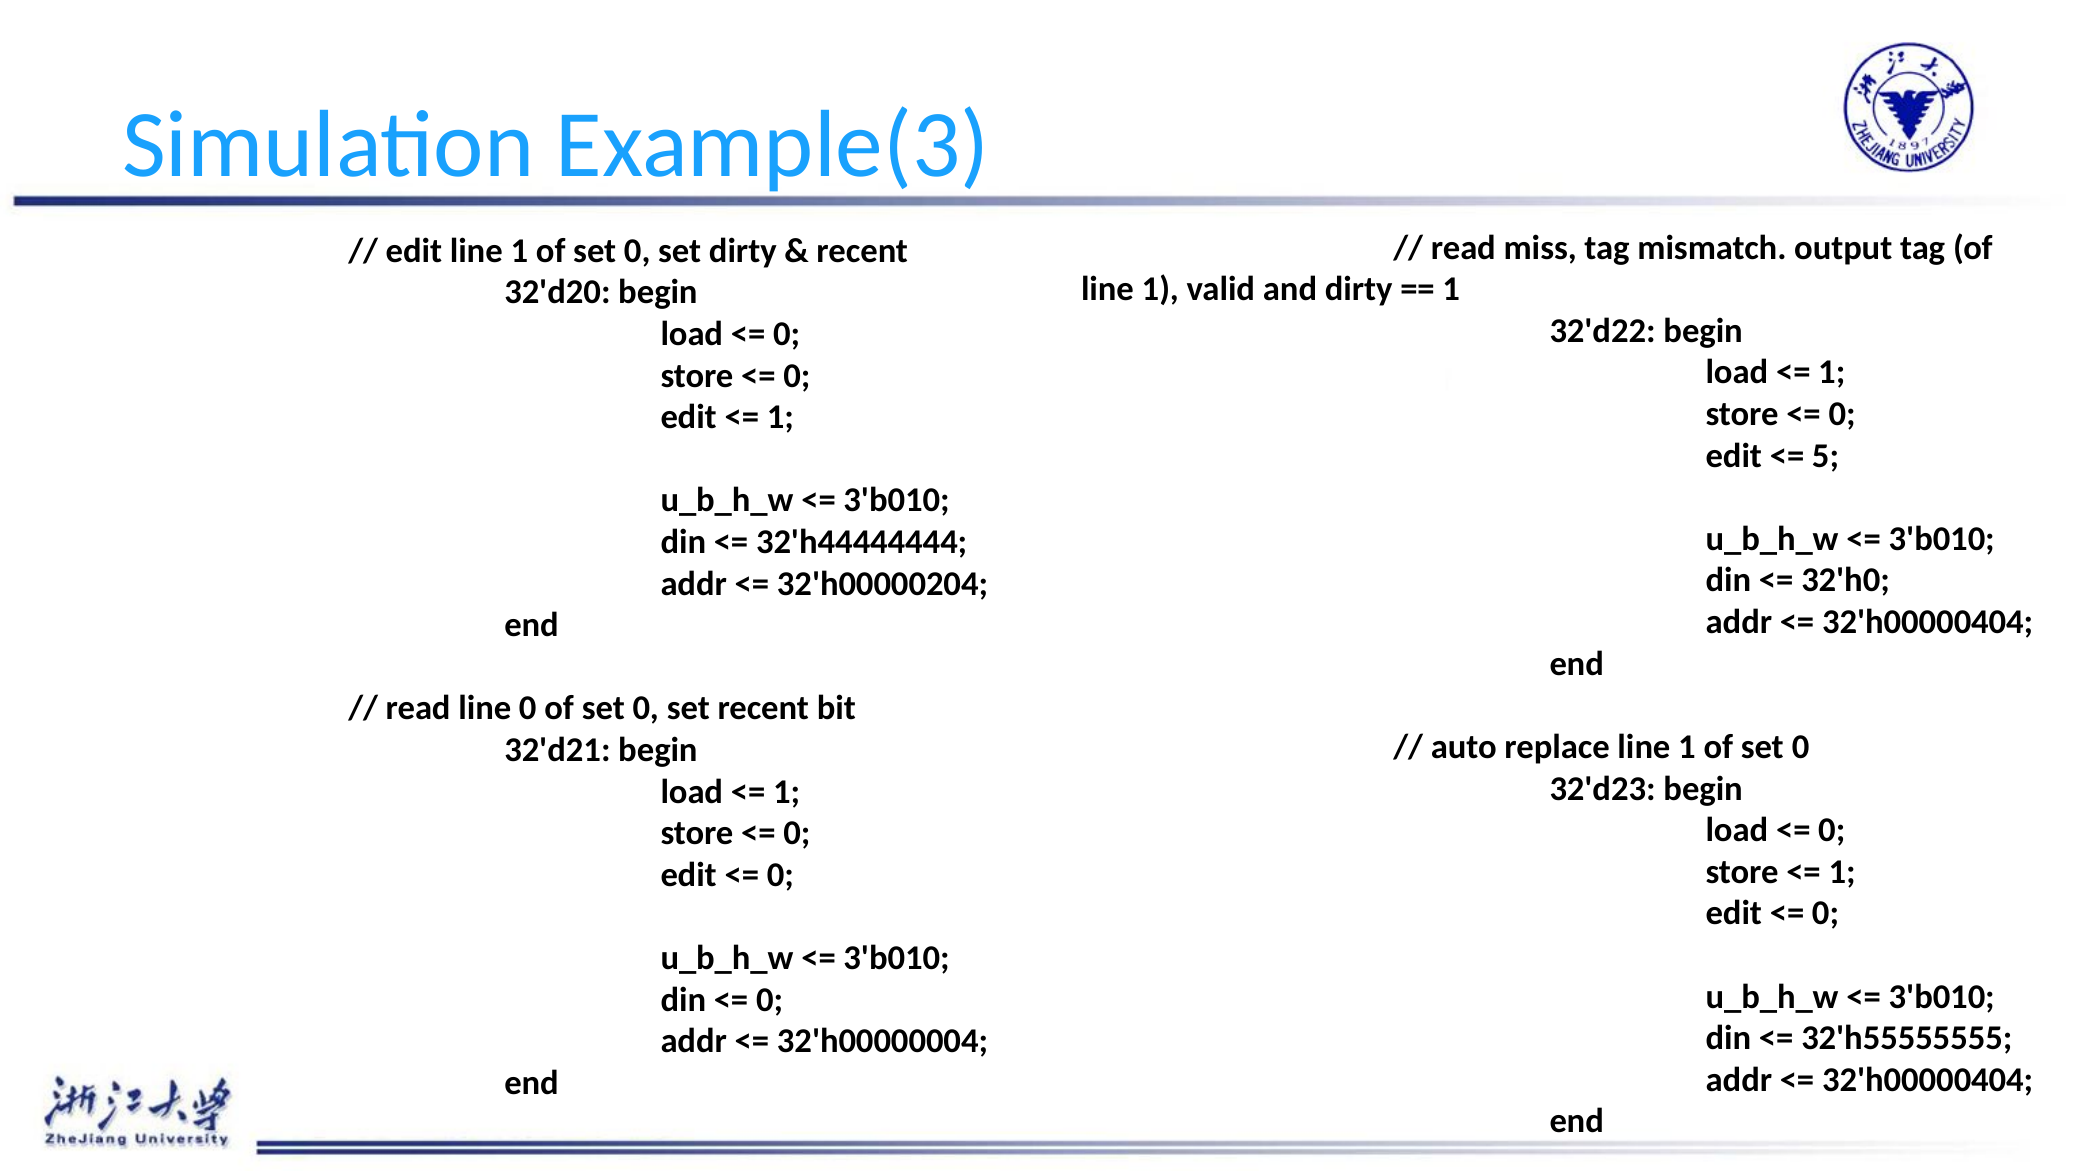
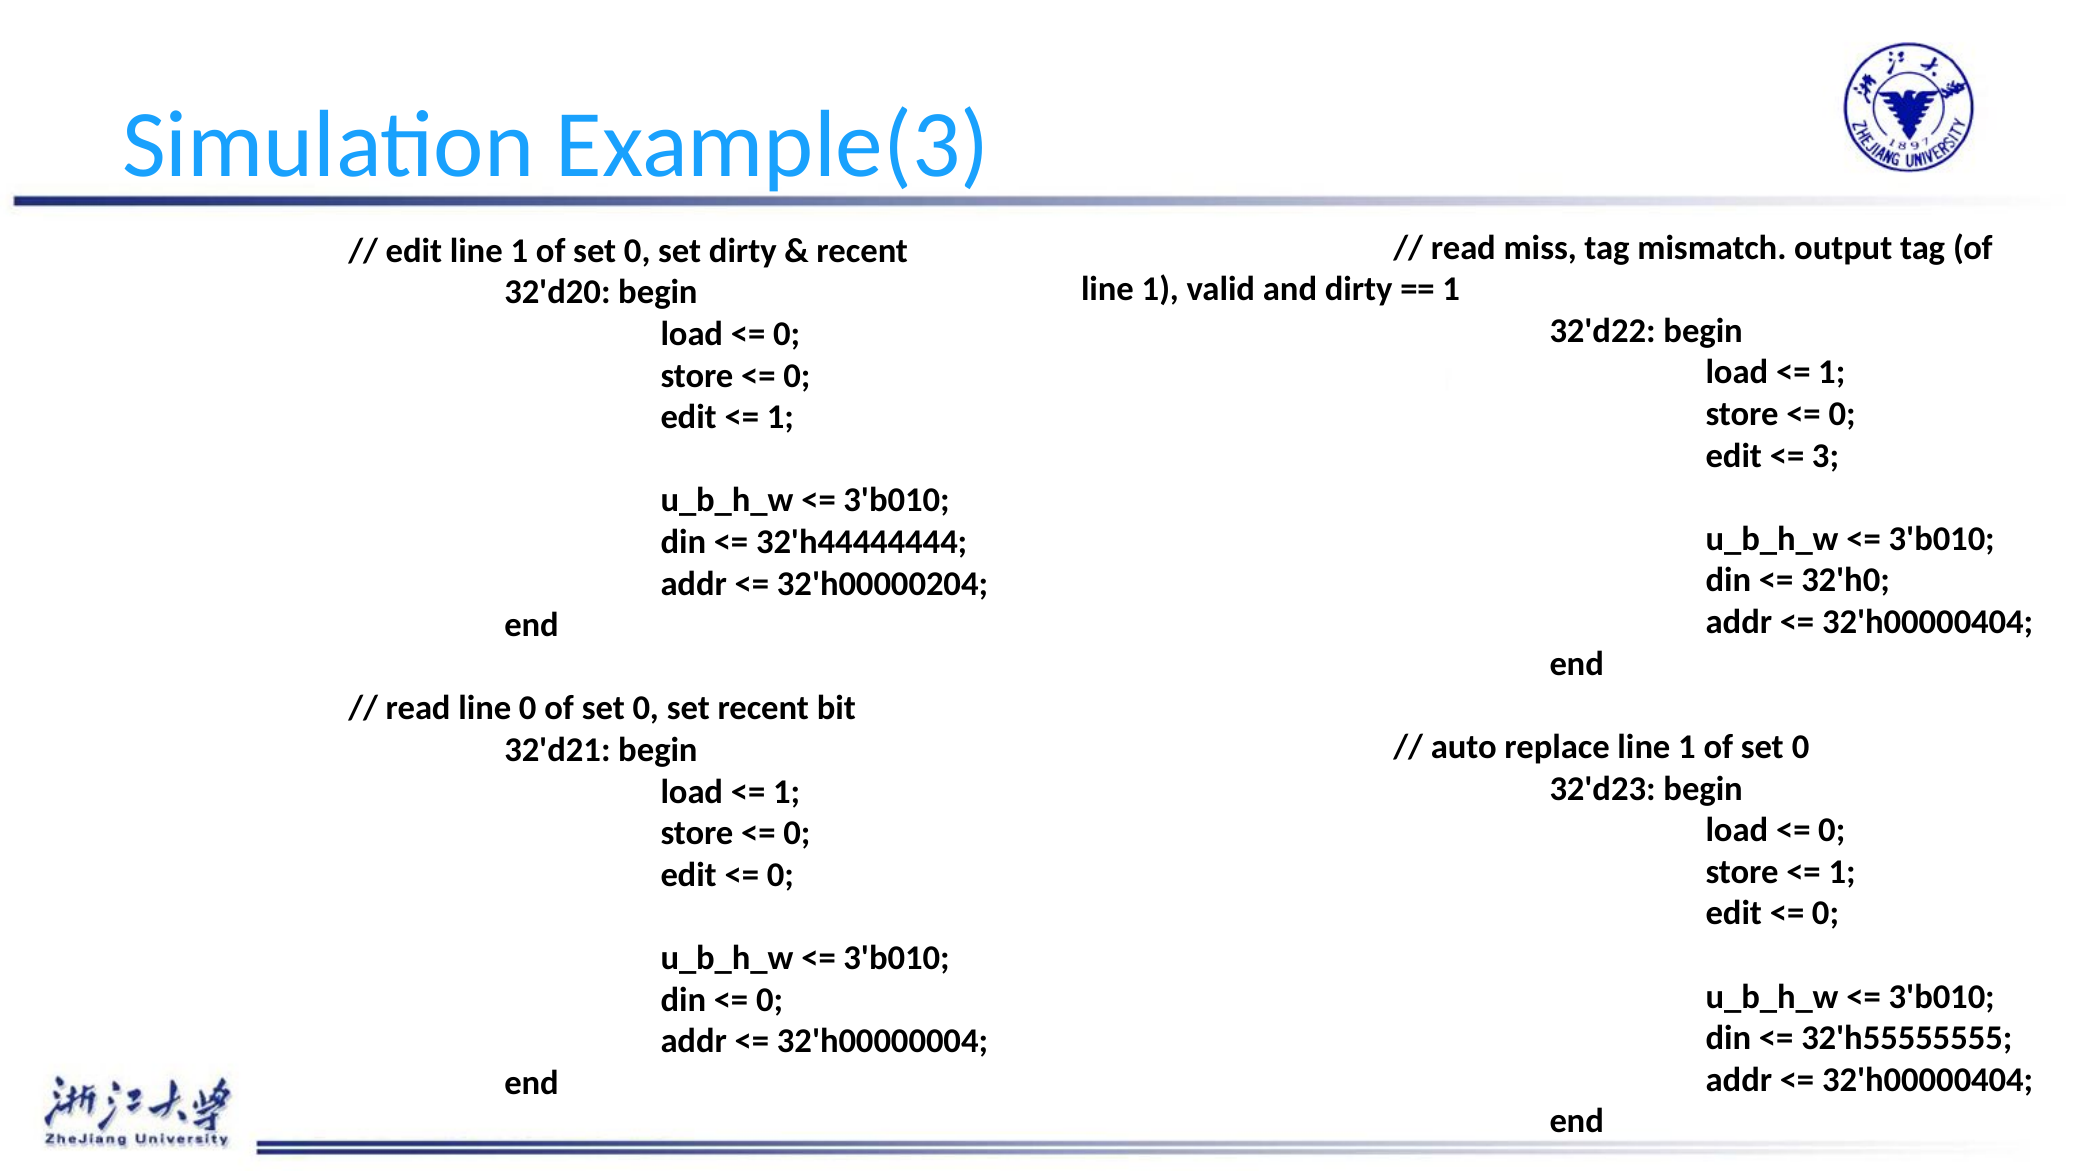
5: 5 -> 3
